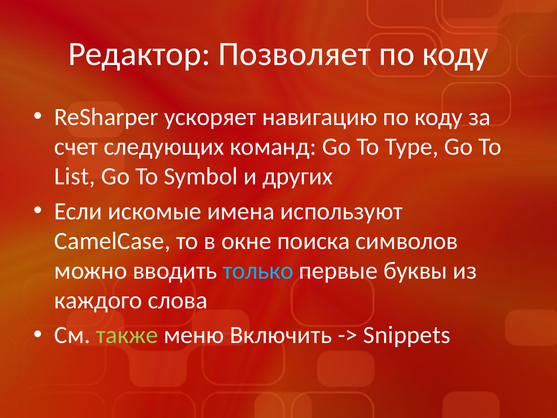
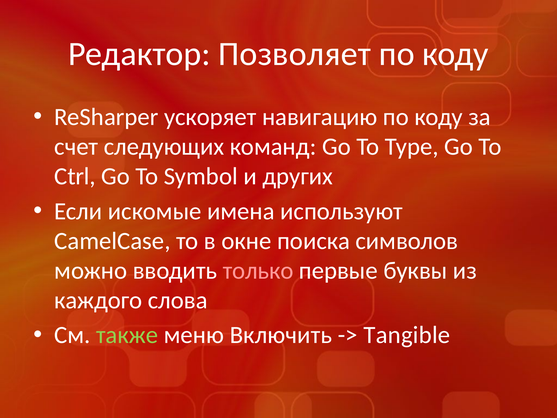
List: List -> Ctrl
только colour: light blue -> pink
Snippets: Snippets -> Tangible
